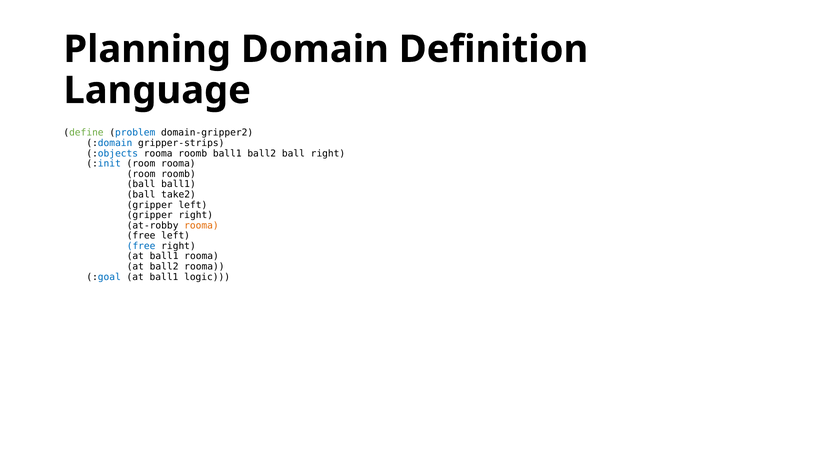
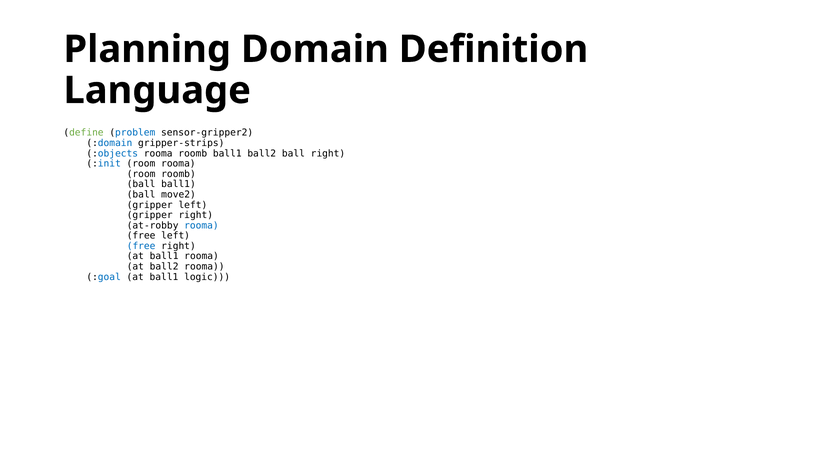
domain-gripper2: domain-gripper2 -> sensor-gripper2
take2: take2 -> move2
rooma at (201, 225) colour: orange -> blue
